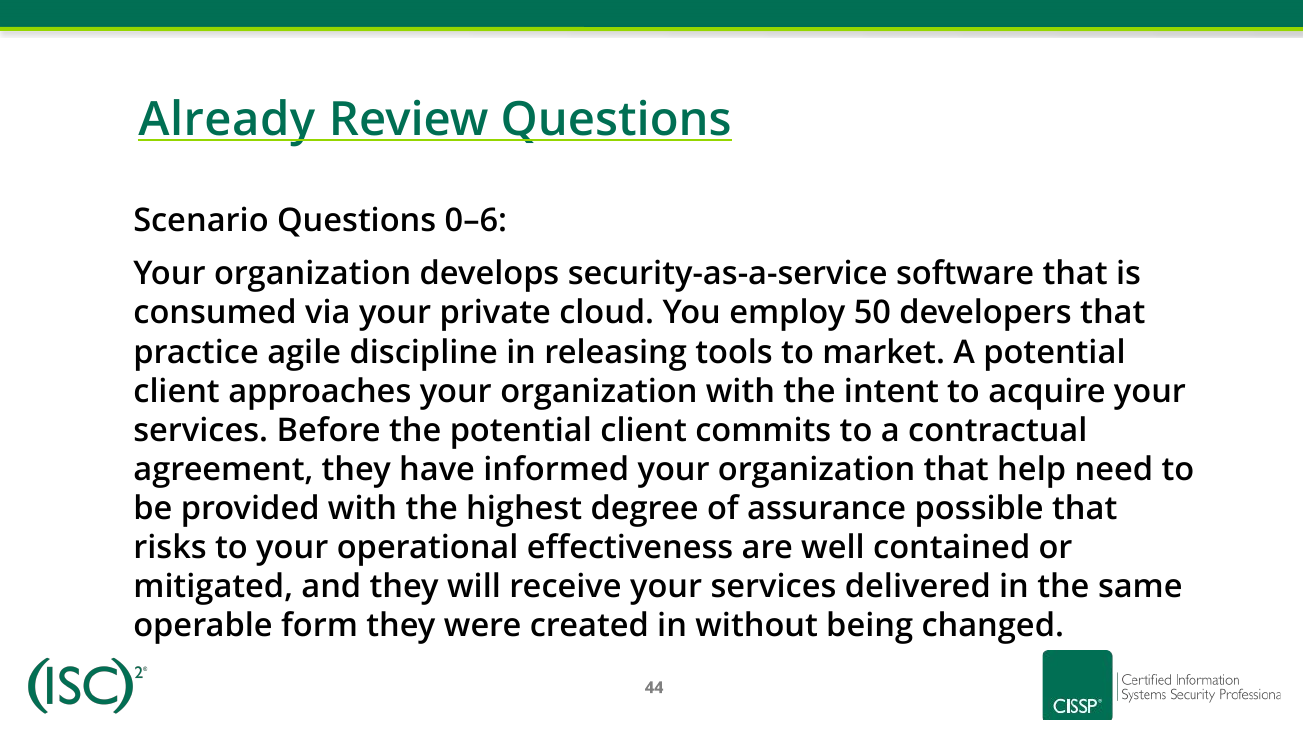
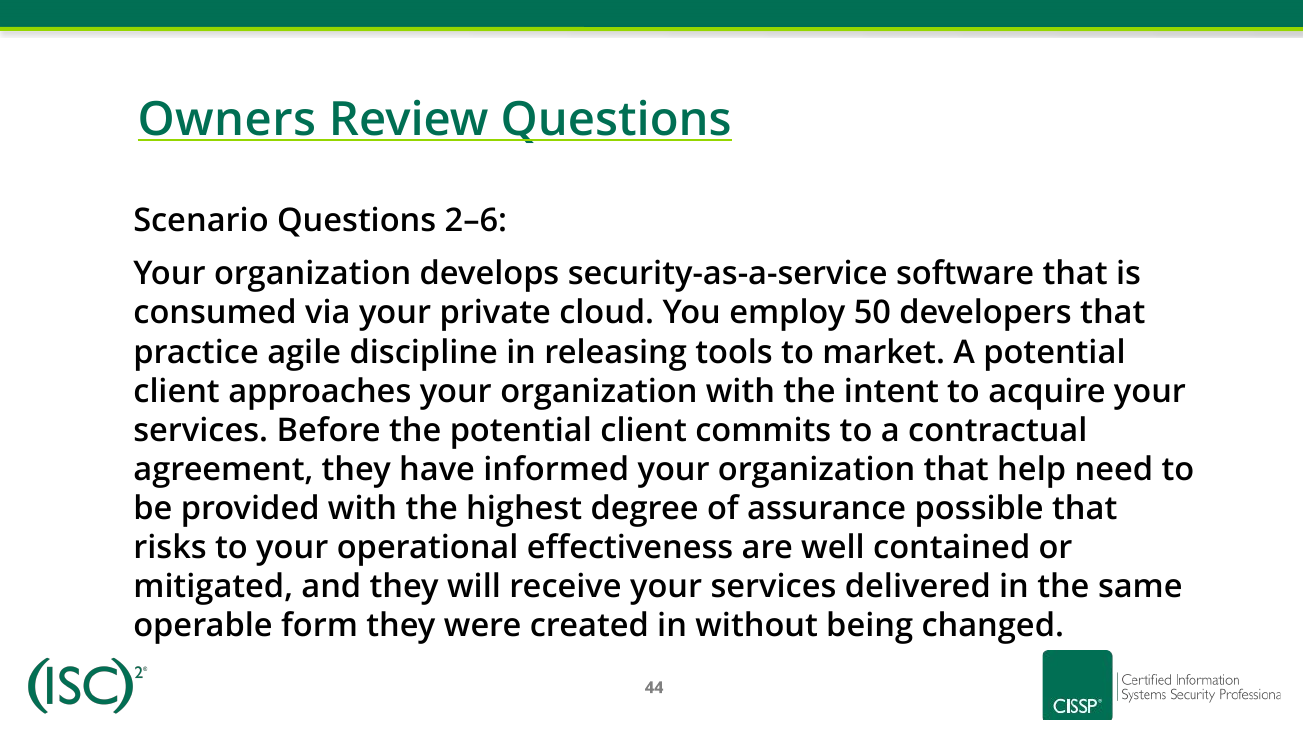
Already: Already -> Owners
0–6: 0–6 -> 2–6
